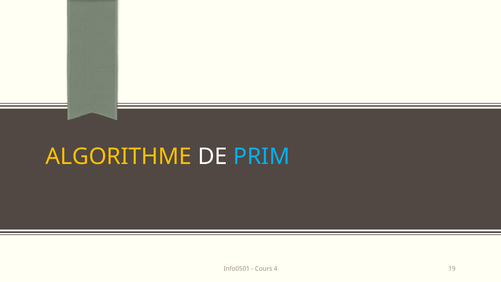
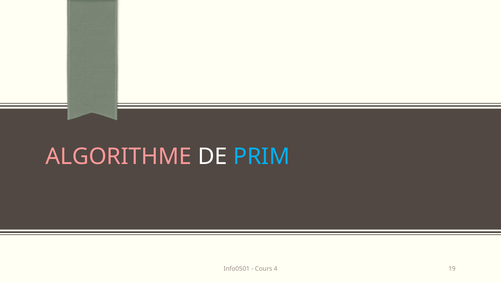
ALGORITHME colour: yellow -> pink
